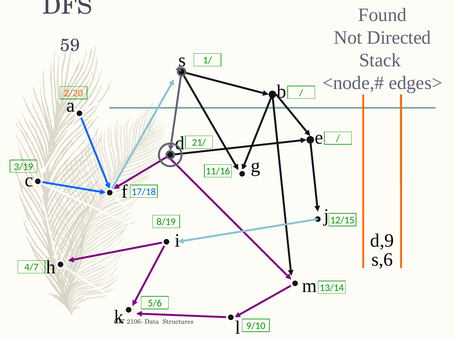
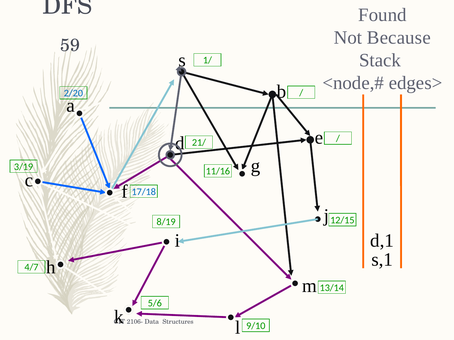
Directed: Directed -> Because
2/20 colour: orange -> blue
d,9: d,9 -> d,1
s,6: s,6 -> s,1
